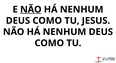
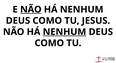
NENHUM at (64, 32) underline: none -> present
